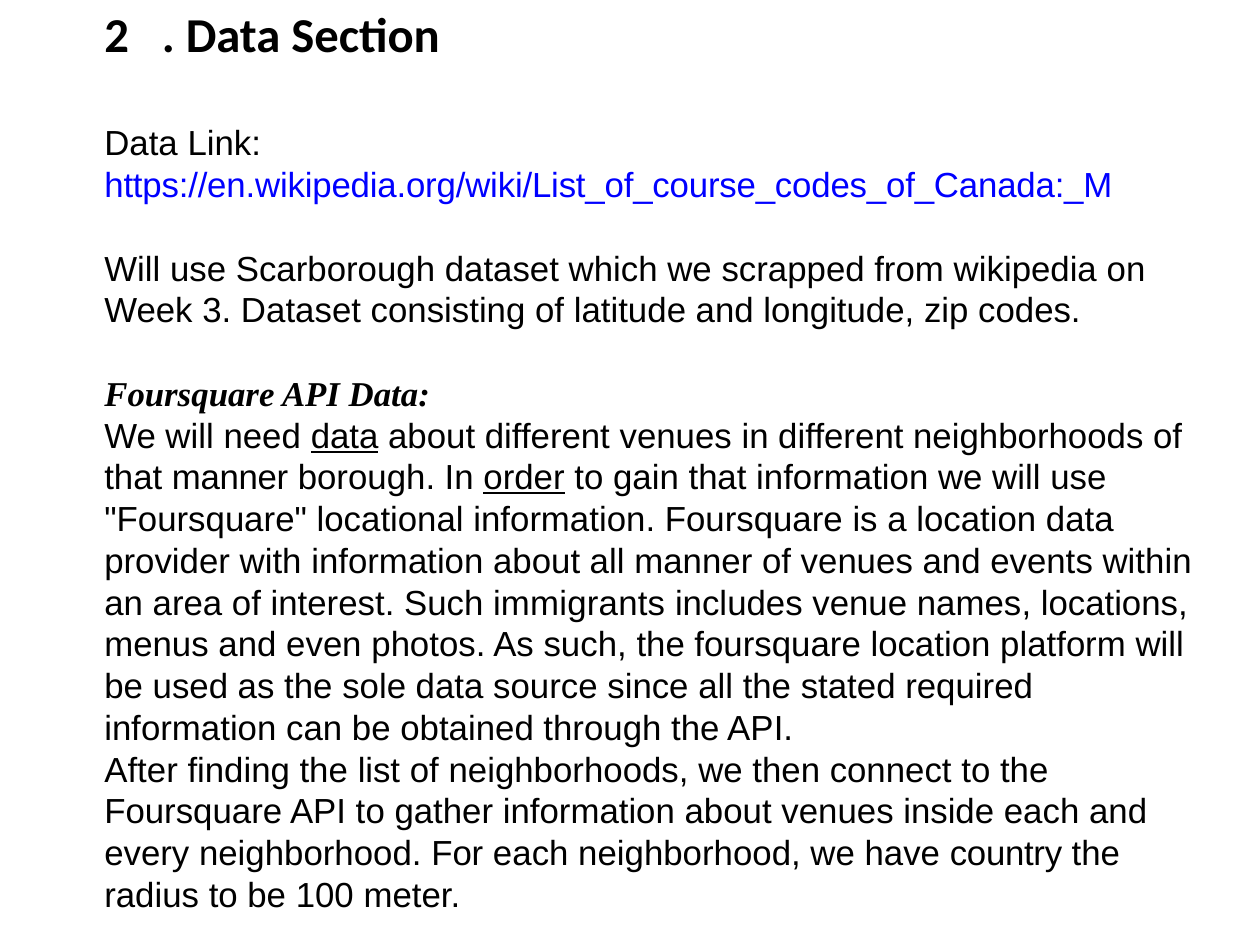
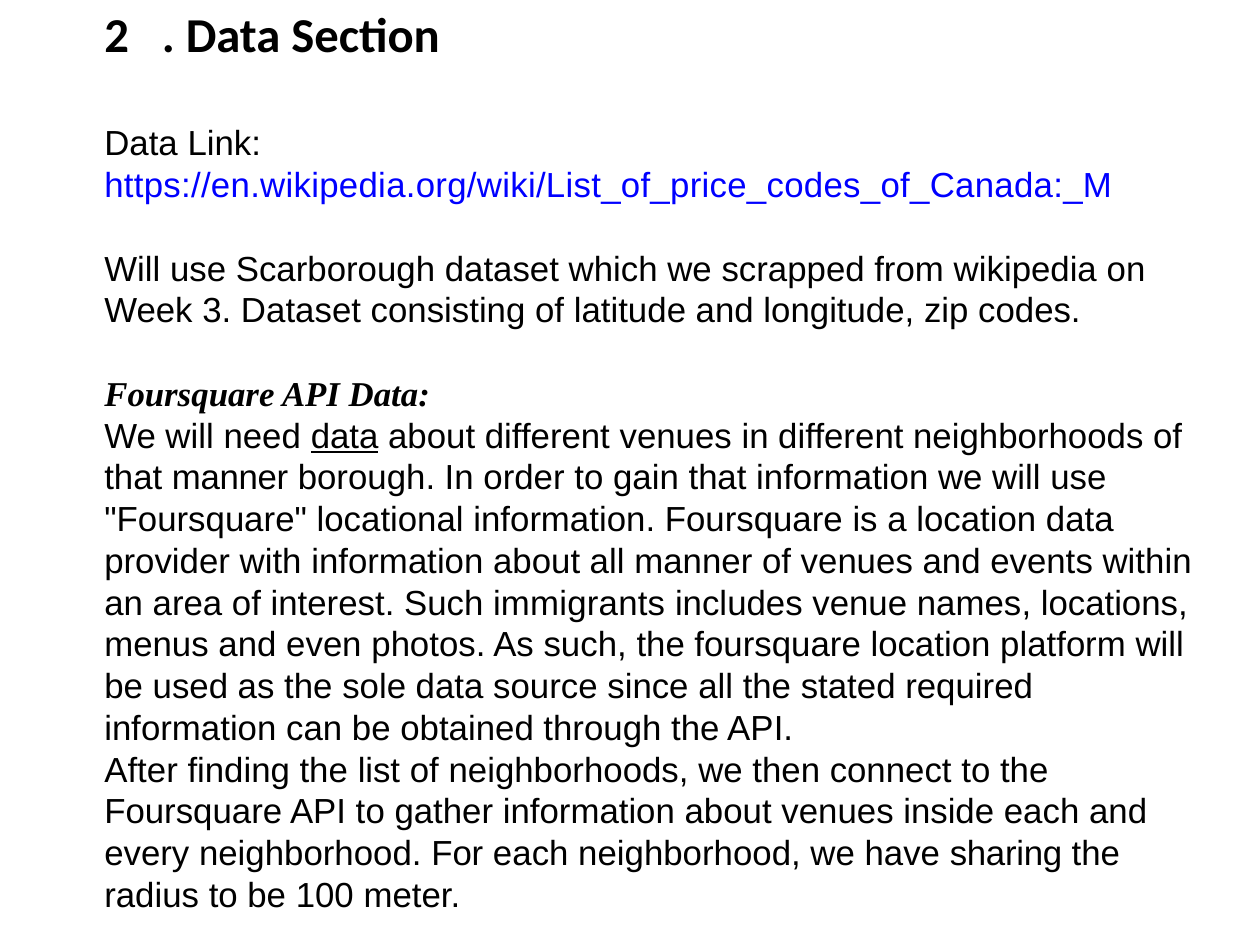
https://en.wikipedia.org/wiki/List_of_course_codes_of_Canada:_M: https://en.wikipedia.org/wiki/List_of_course_codes_of_Canada:_M -> https://en.wikipedia.org/wiki/List_of_price_codes_of_Canada:_M
order underline: present -> none
country: country -> sharing
